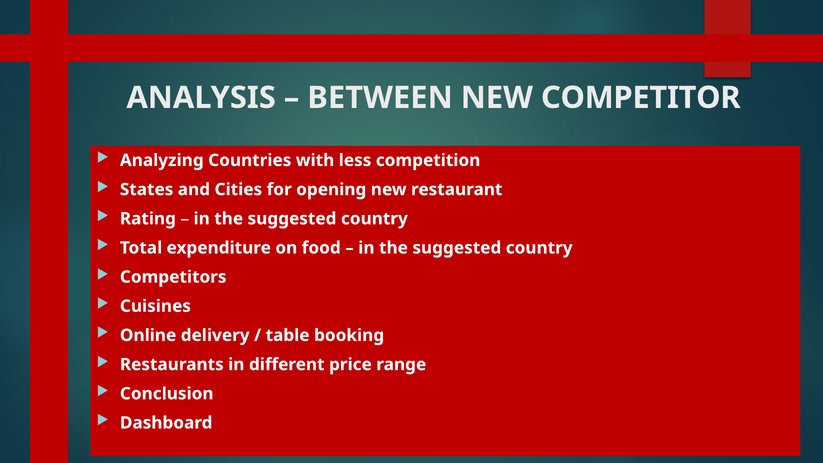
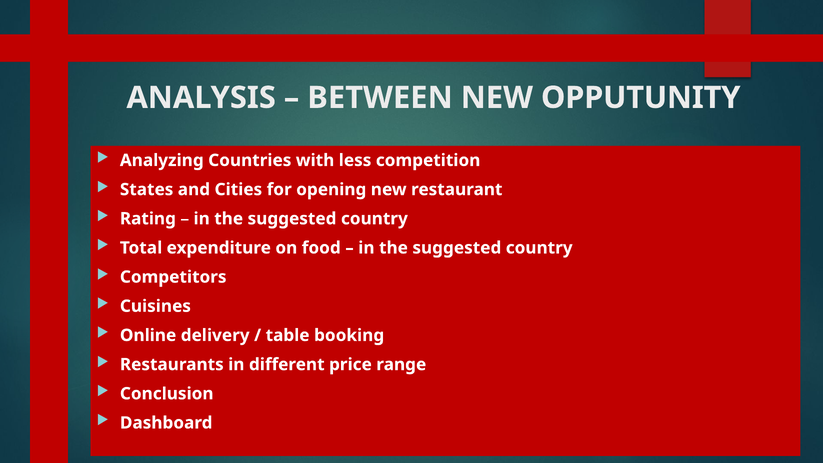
COMPETITOR: COMPETITOR -> OPPUTUNITY
